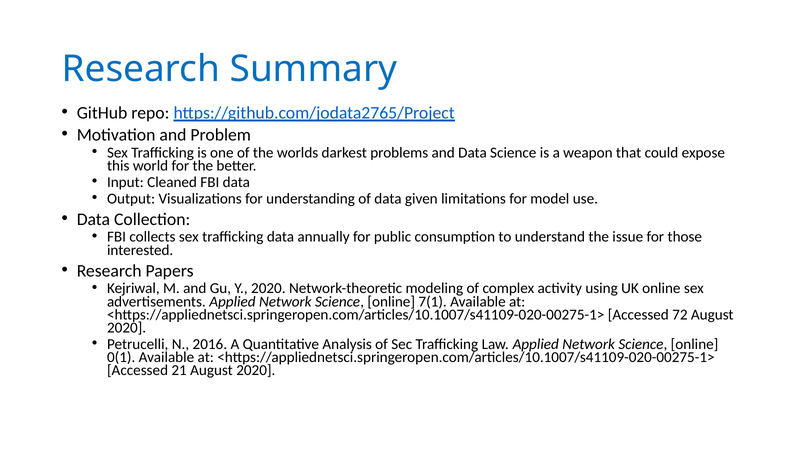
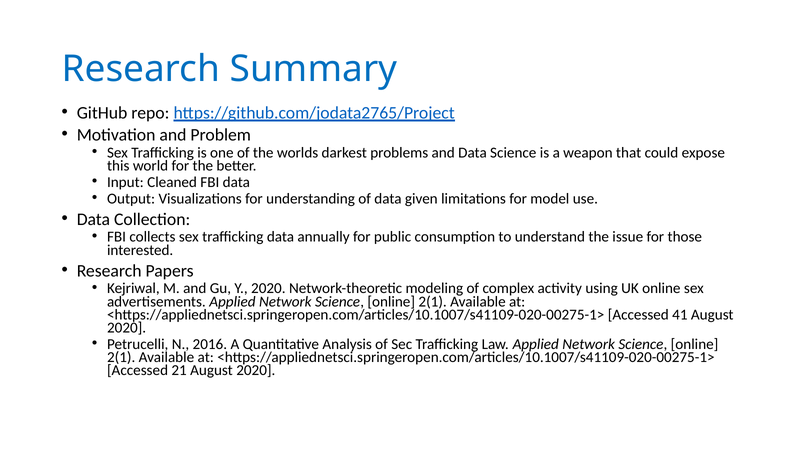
7(1 at (433, 302): 7(1 -> 2(1
72: 72 -> 41
0(1 at (121, 358): 0(1 -> 2(1
